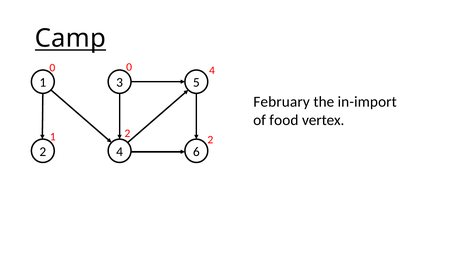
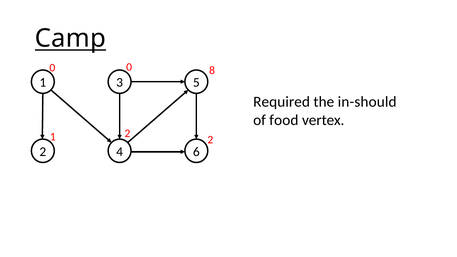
0 4: 4 -> 8
February: February -> Required
in-import: in-import -> in-should
